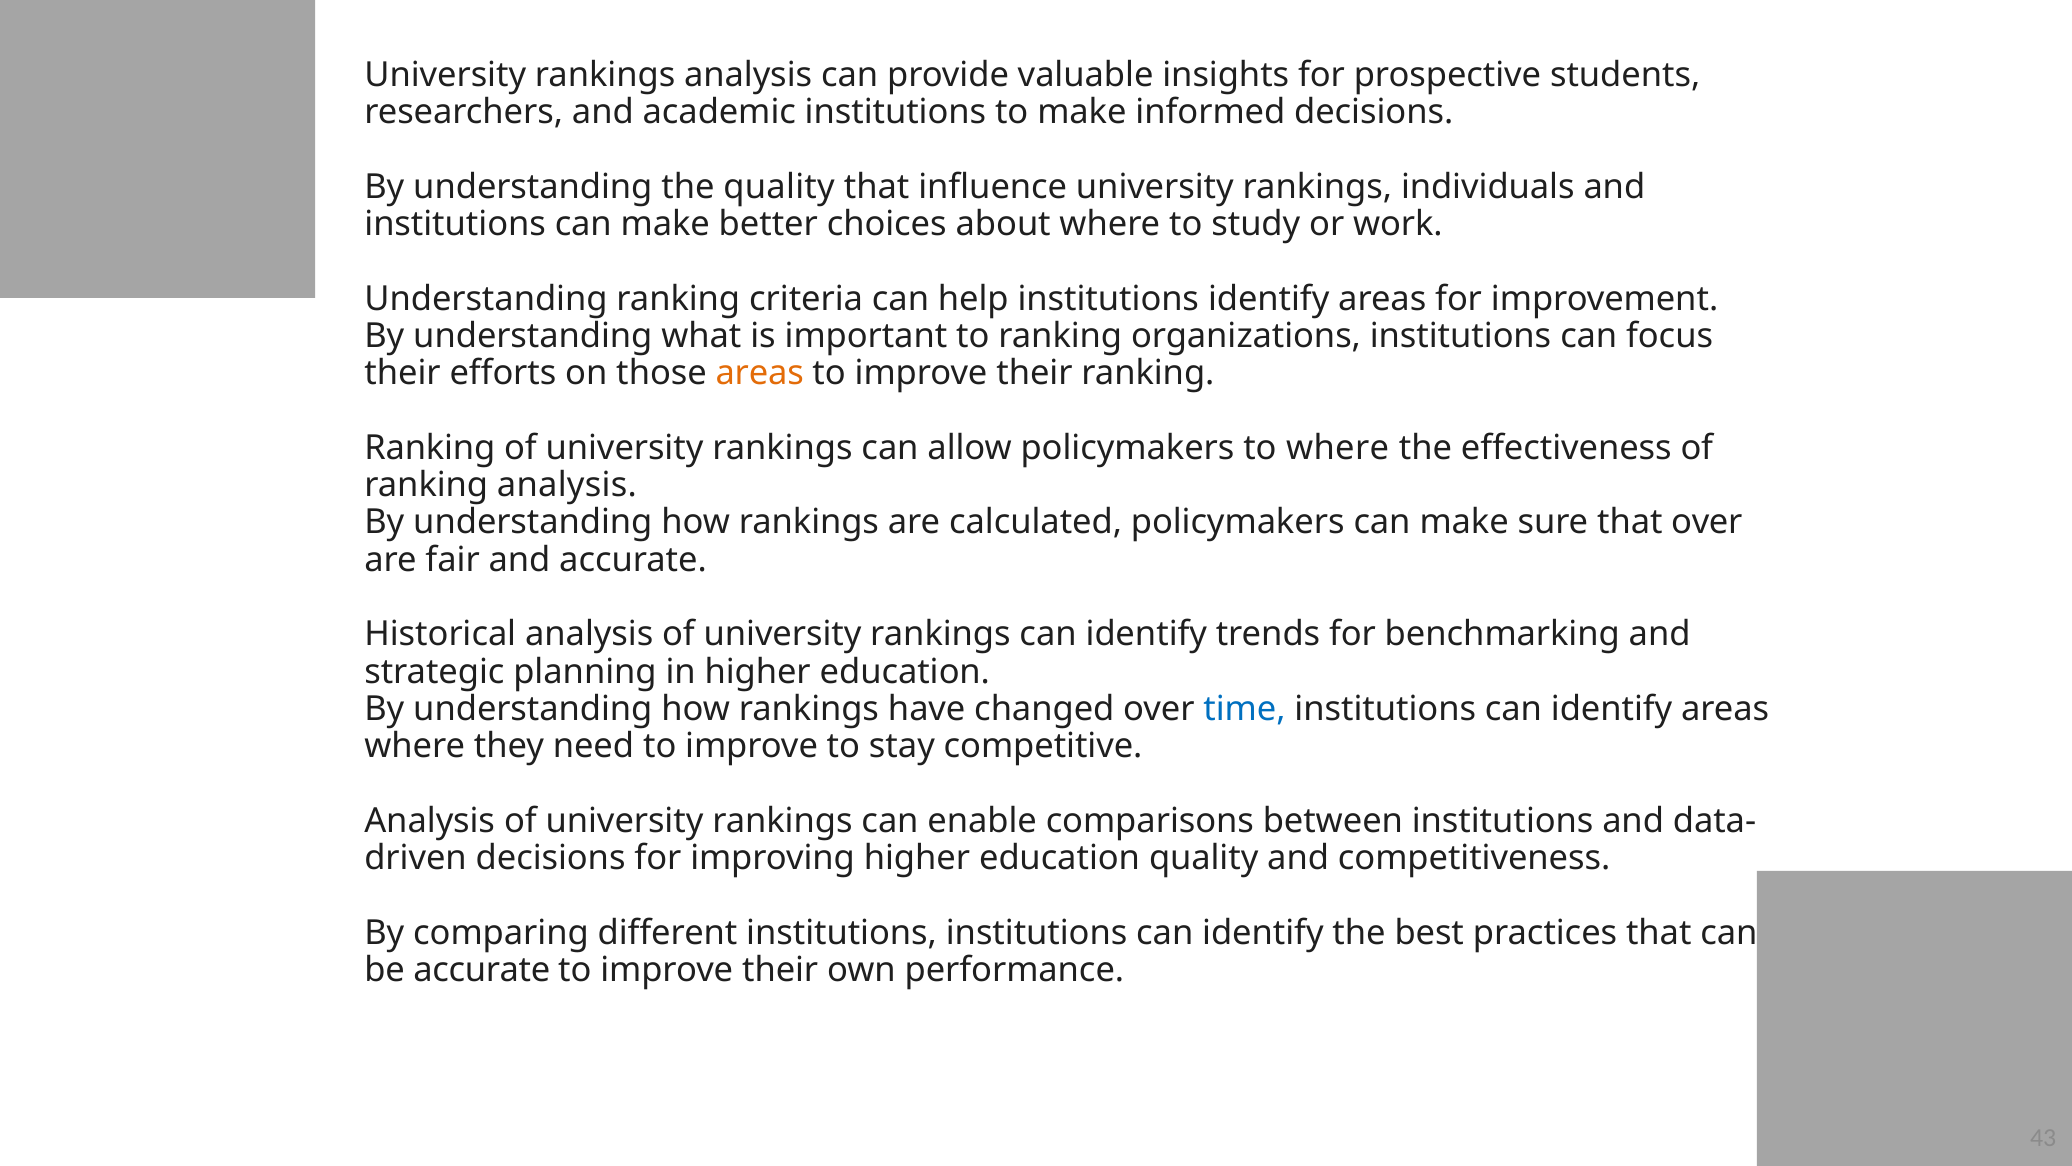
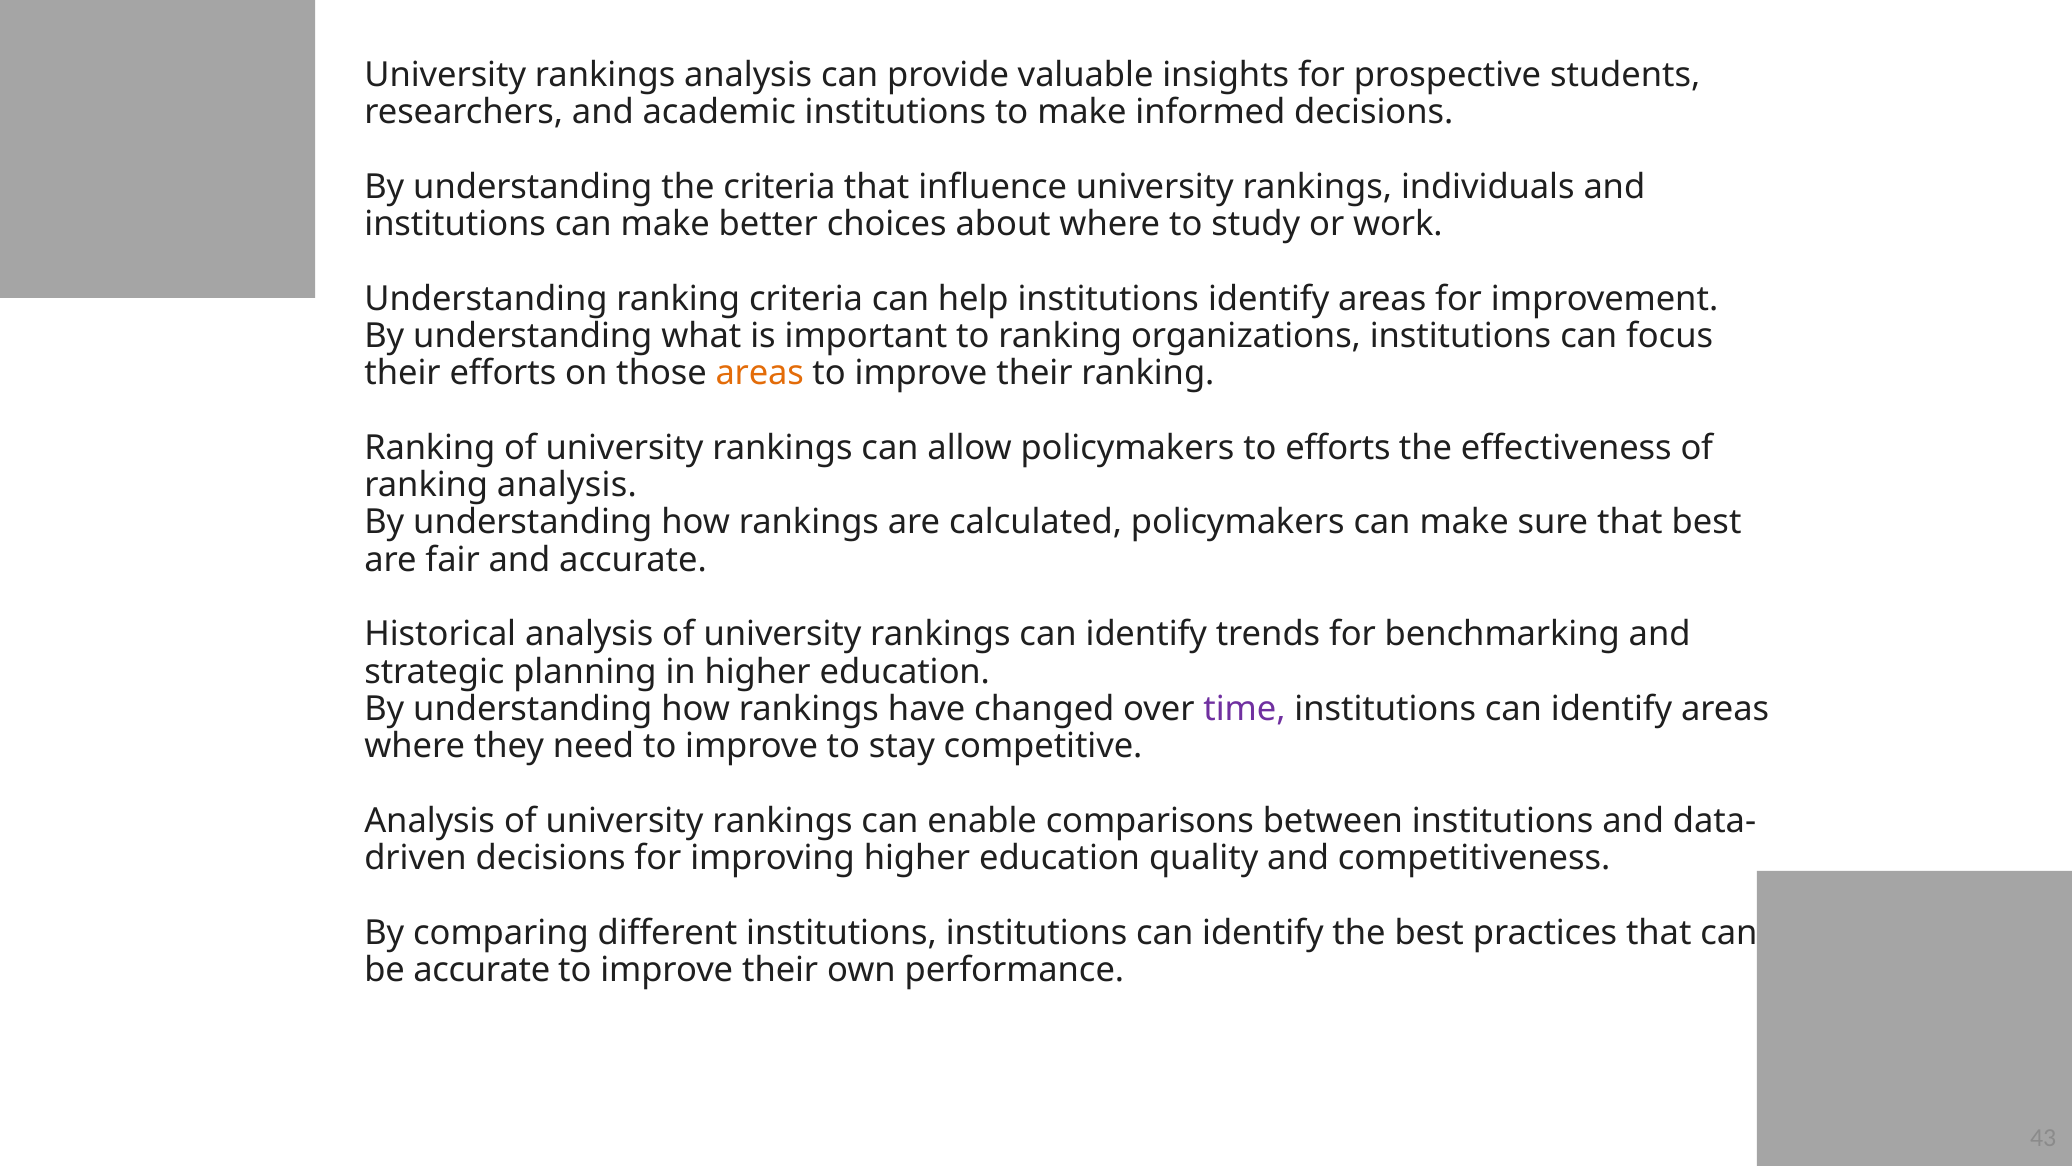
the quality: quality -> criteria
to where: where -> efforts
that over: over -> best
time colour: blue -> purple
